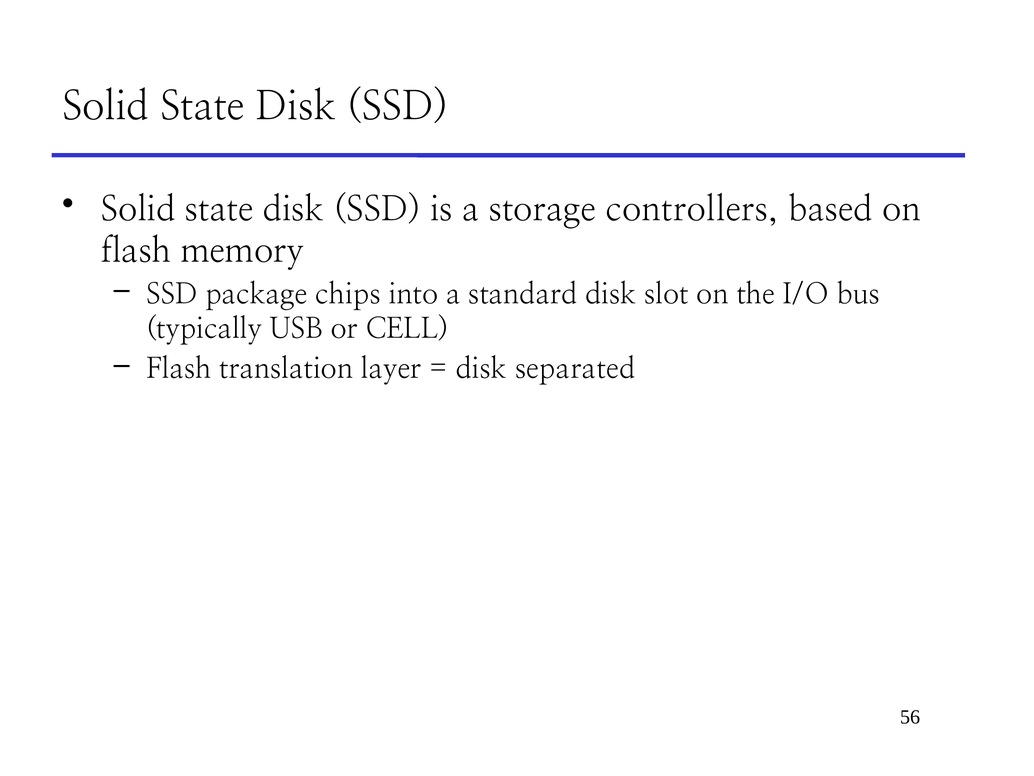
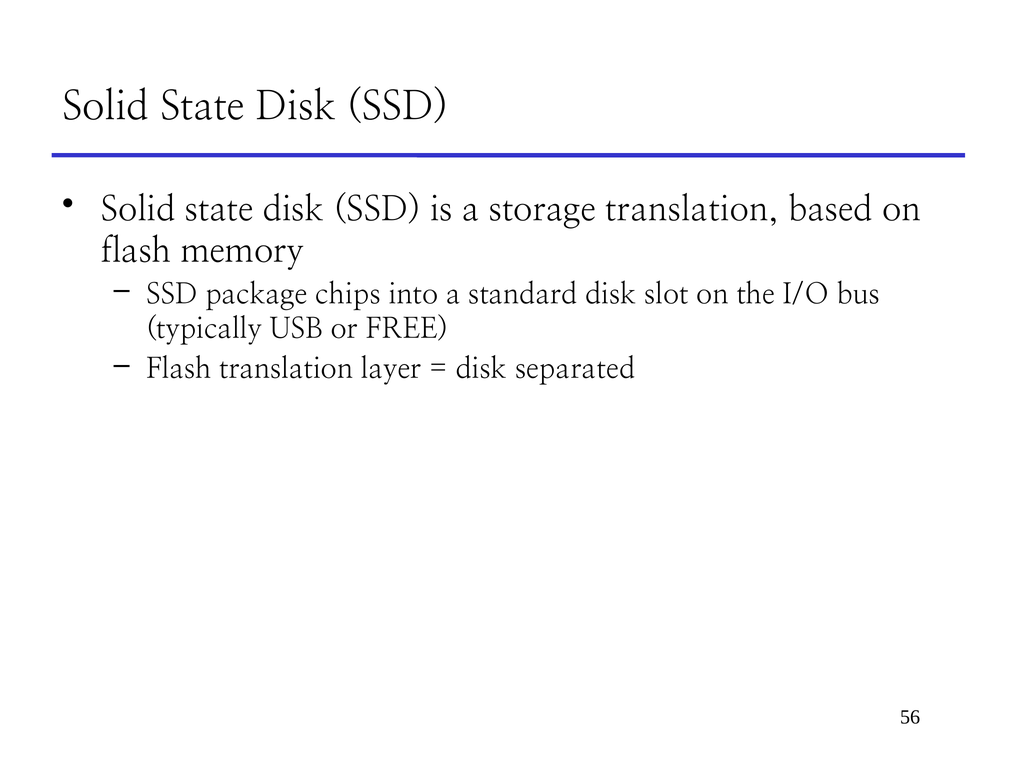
storage controllers: controllers -> translation
CELL: CELL -> FREE
